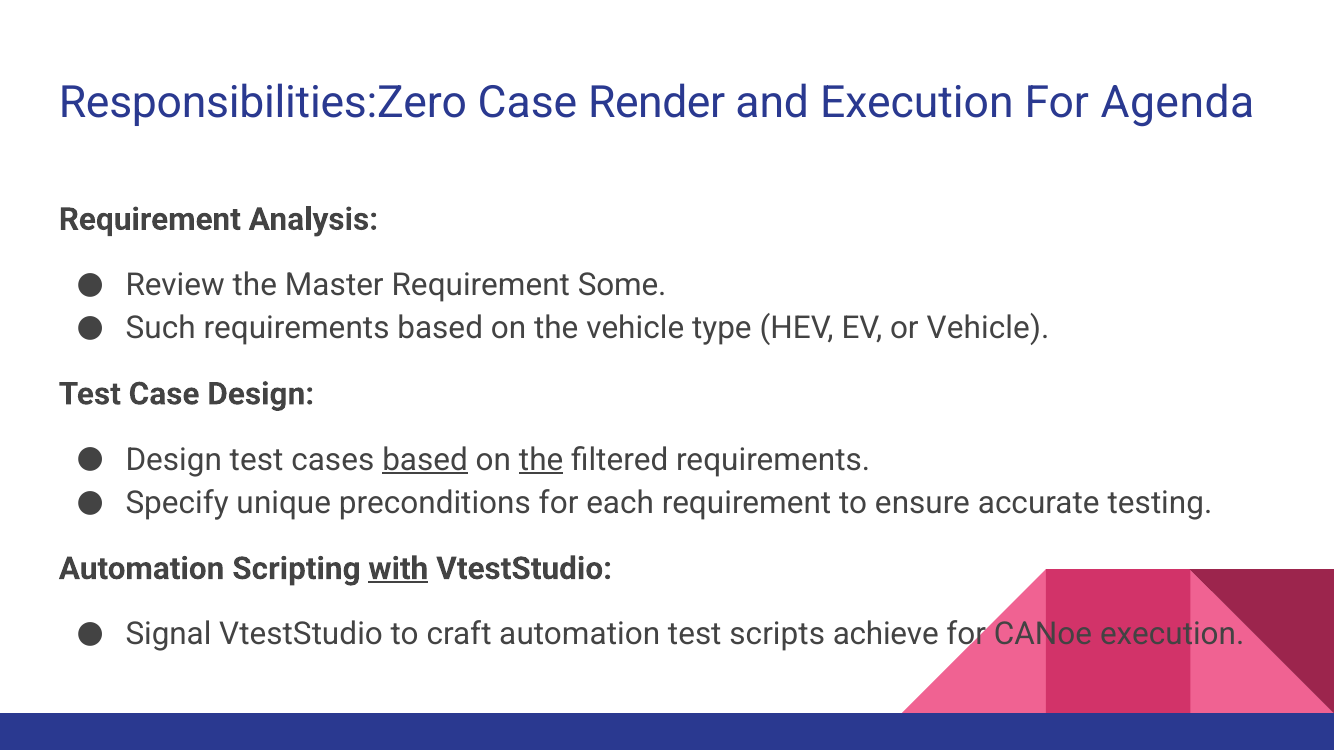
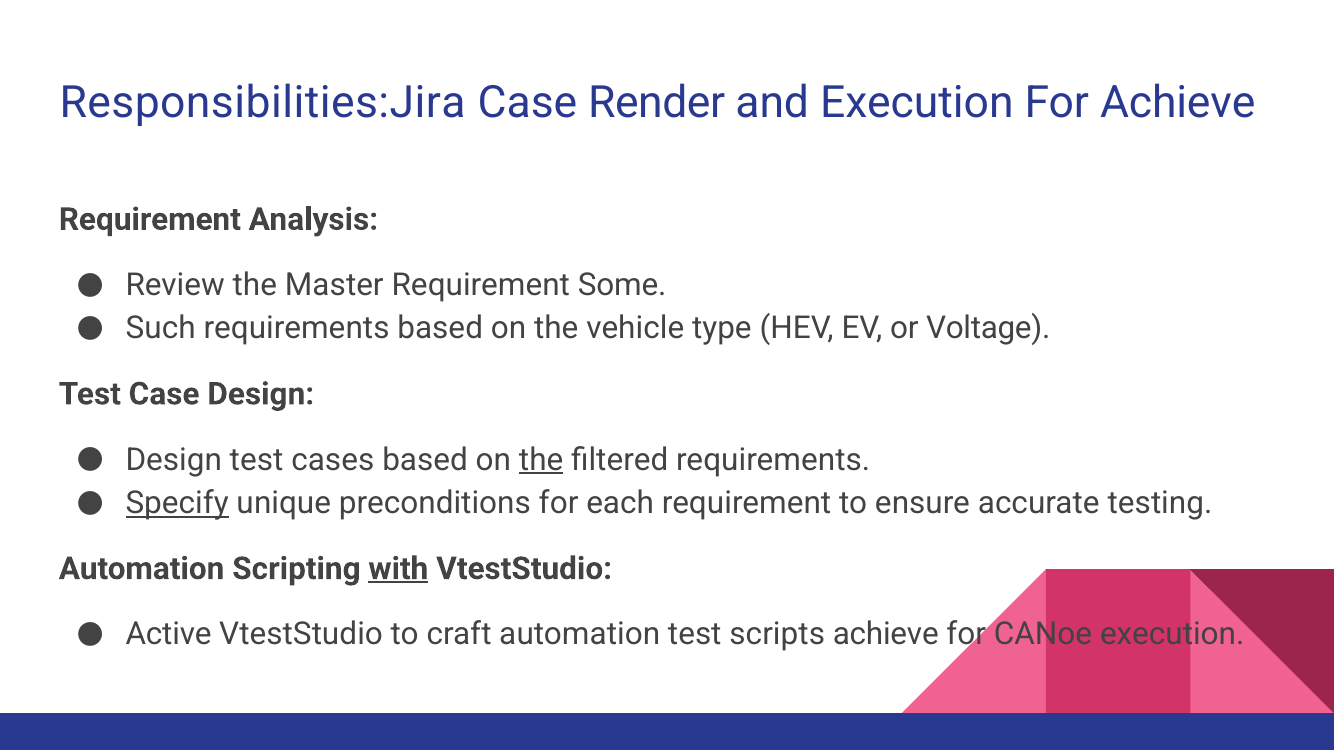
Responsibilities:Zero: Responsibilities:Zero -> Responsibilities:Jira
For Agenda: Agenda -> Achieve
or Vehicle: Vehicle -> Voltage
based at (425, 460) underline: present -> none
Specify underline: none -> present
Signal: Signal -> Active
